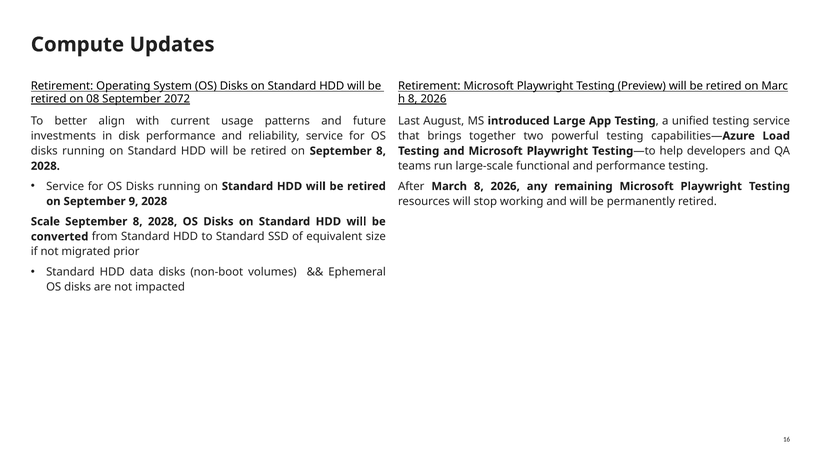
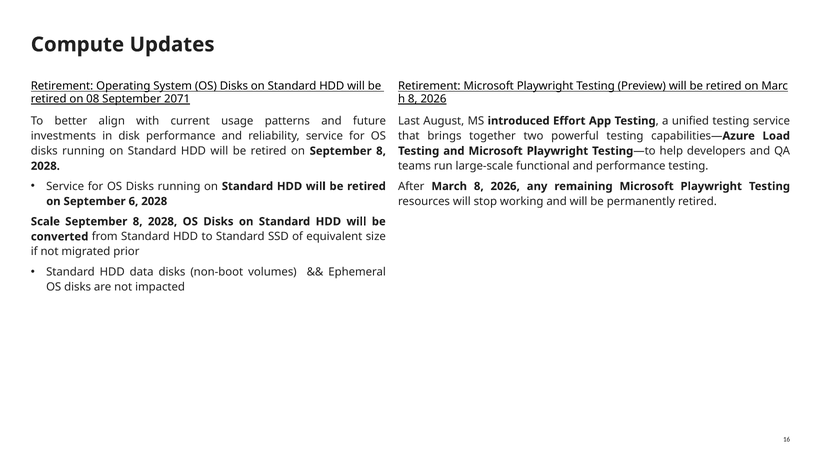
2072: 2072 -> 2071
Large: Large -> Effort
9: 9 -> 6
